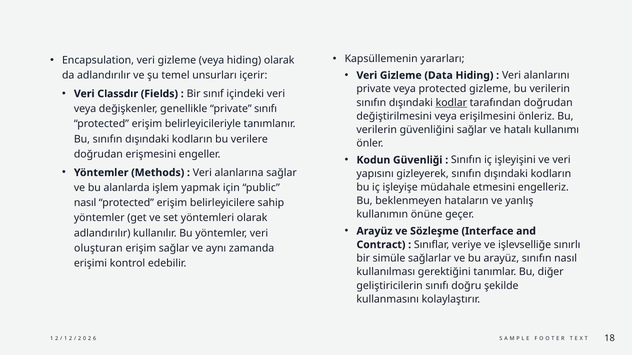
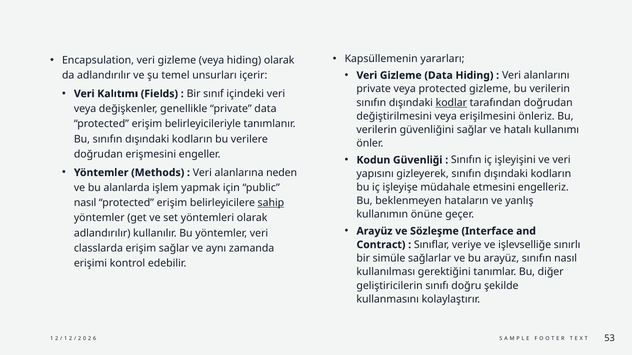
Classdır: Classdır -> Kalıtımı
private sınıfı: sınıfı -> data
alanlarına sağlar: sağlar -> neden
sahip underline: none -> present
oluşturan: oluşturan -> classlarda
18: 18 -> 53
